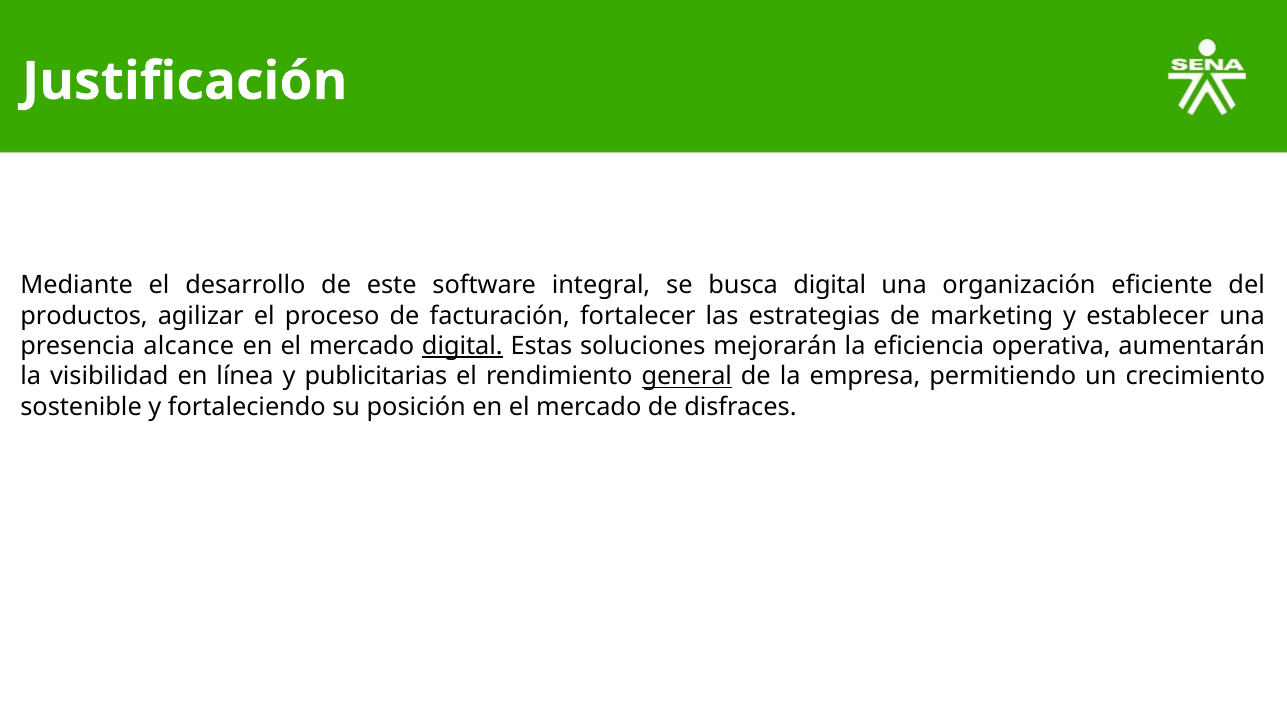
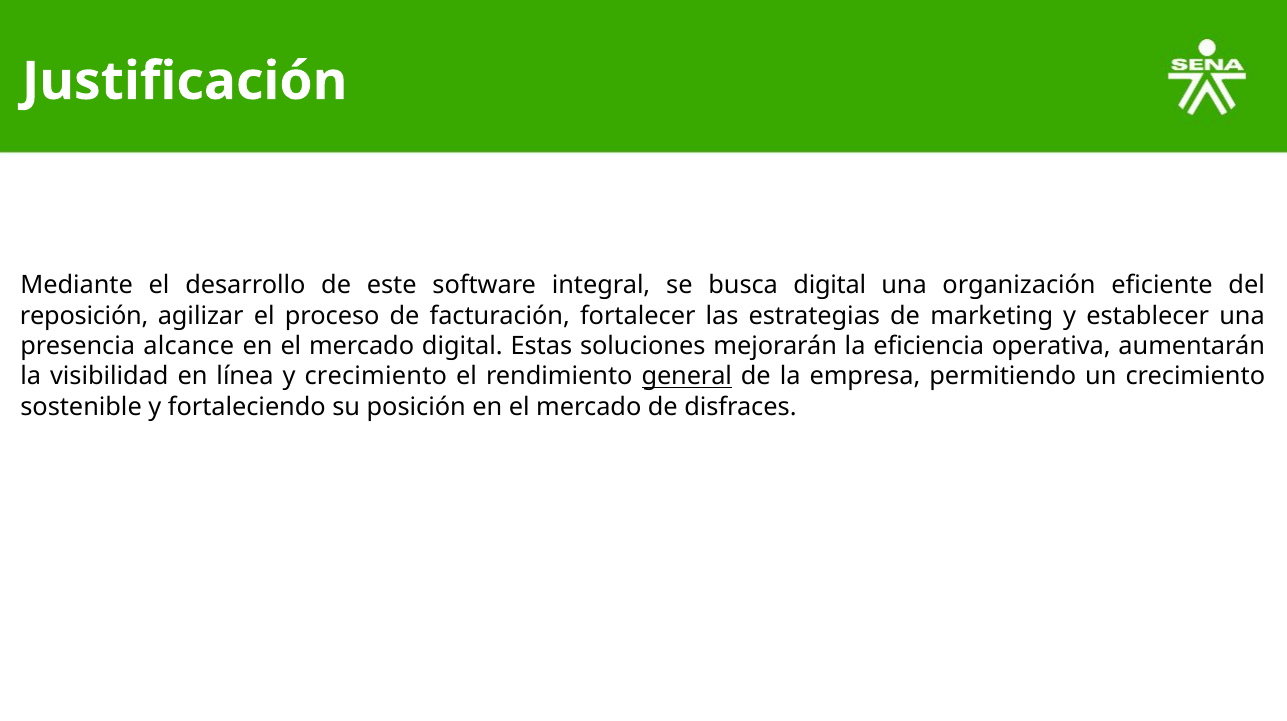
productos: productos -> reposición
digital at (462, 346) underline: present -> none
y publicitarias: publicitarias -> crecimiento
